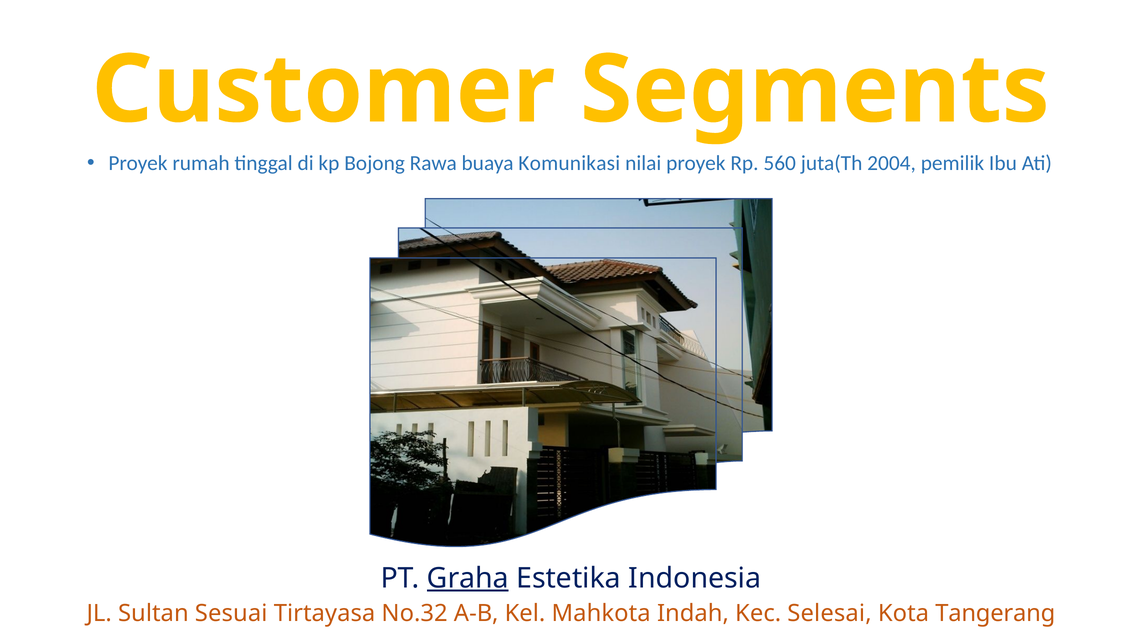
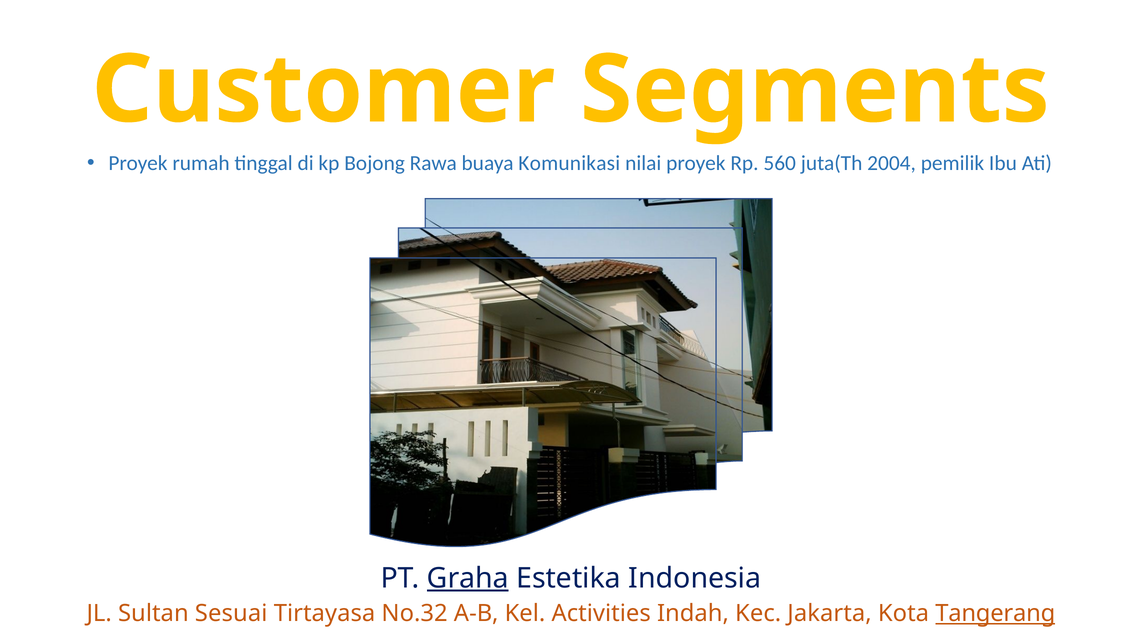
Mahkota: Mahkota -> Activities
Selesai: Selesai -> Jakarta
Tangerang underline: none -> present
